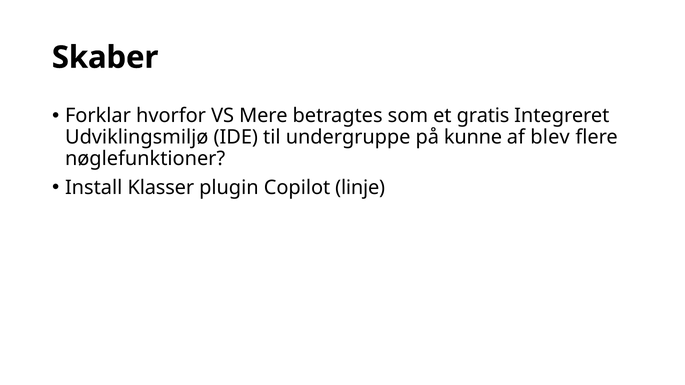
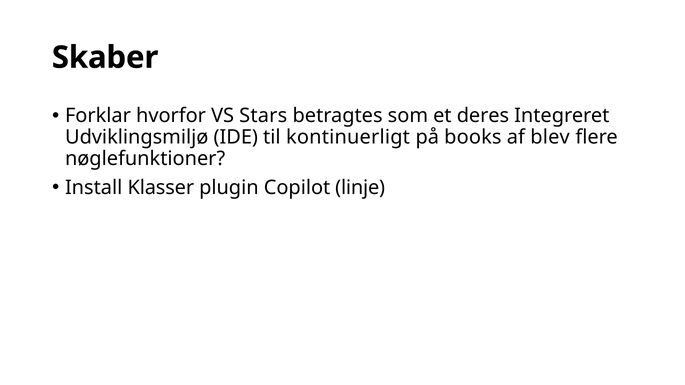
Mere: Mere -> Stars
gratis: gratis -> deres
undergruppe: undergruppe -> kontinuerligt
kunne: kunne -> books
